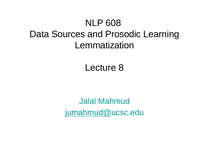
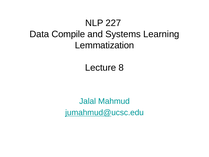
608: 608 -> 227
Sources: Sources -> Compile
Prosodic: Prosodic -> Systems
